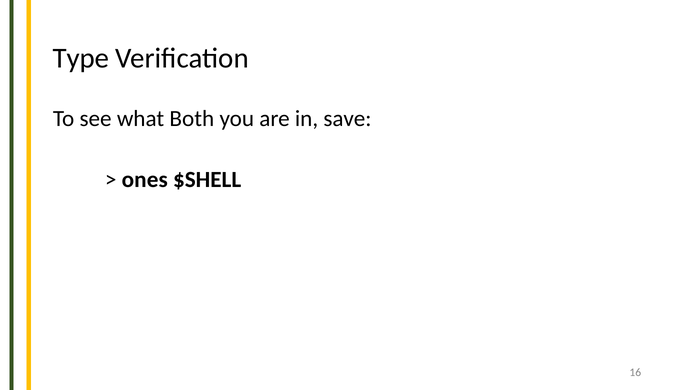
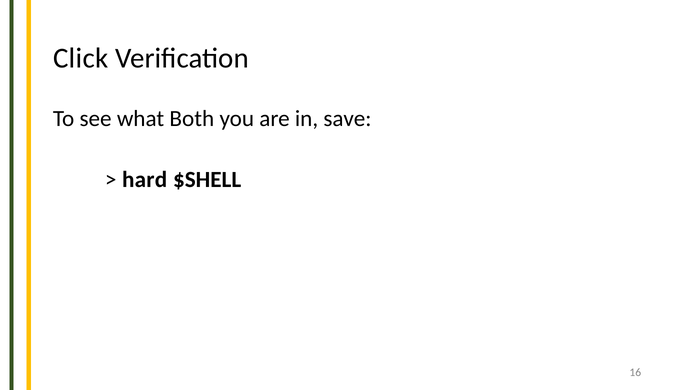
Type: Type -> Click
ones: ones -> hard
